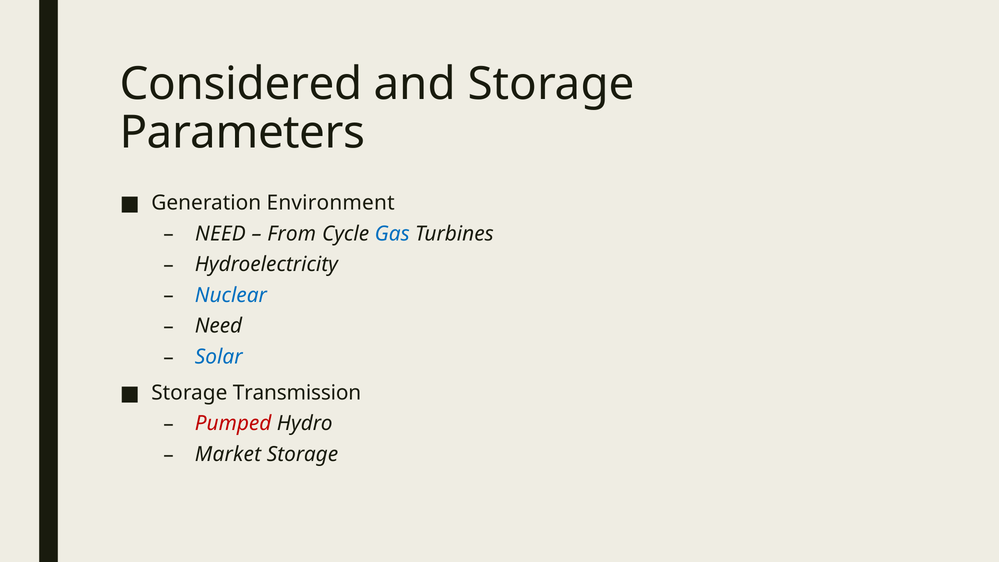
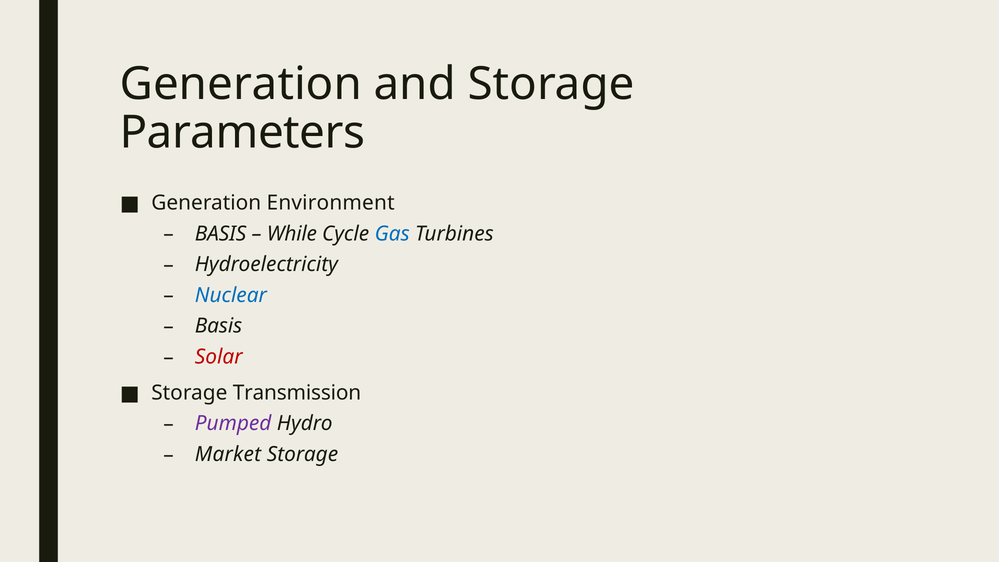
Considered at (241, 84): Considered -> Generation
NEED at (220, 234): NEED -> BASIS
From: From -> While
Need at (218, 326): Need -> Basis
Solar colour: blue -> red
Pumped colour: red -> purple
